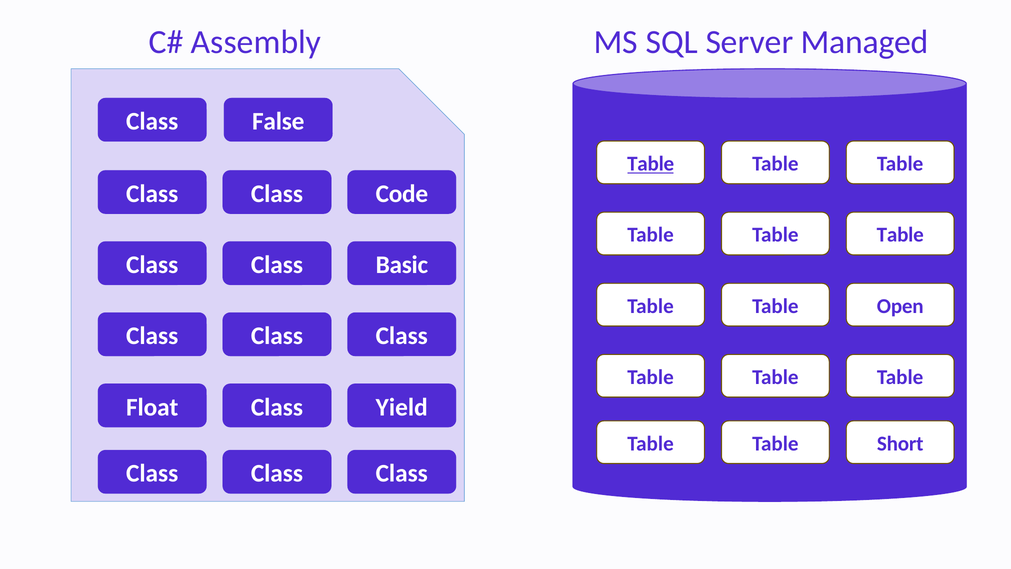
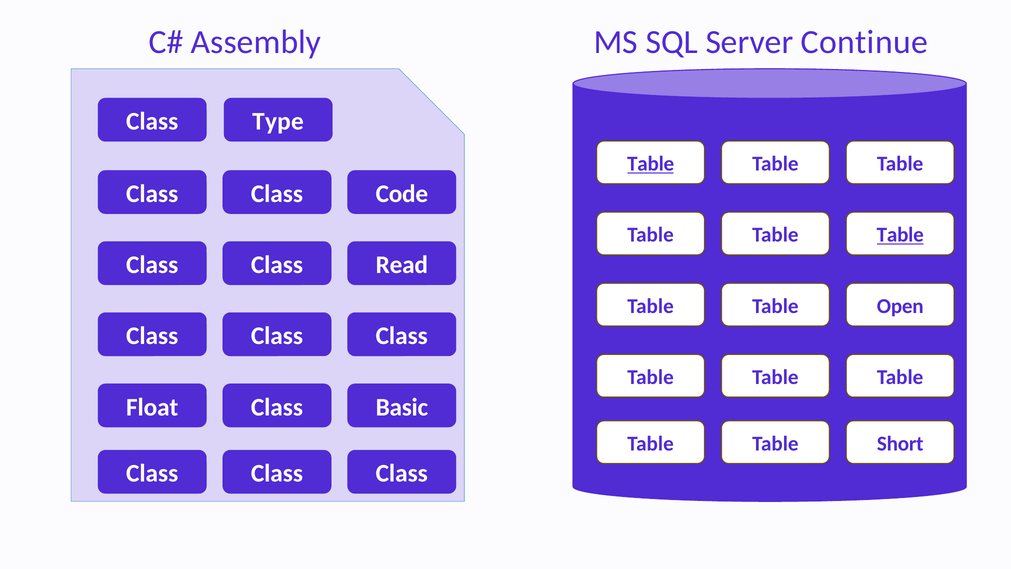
Managed: Managed -> Continue
False: False -> Type
Table at (900, 235) underline: none -> present
Basic: Basic -> Read
Yield: Yield -> Basic
